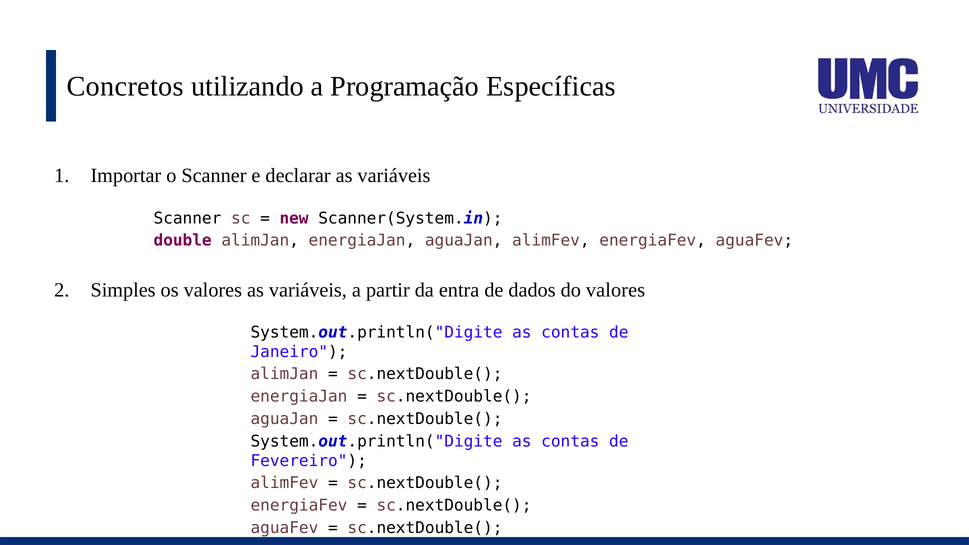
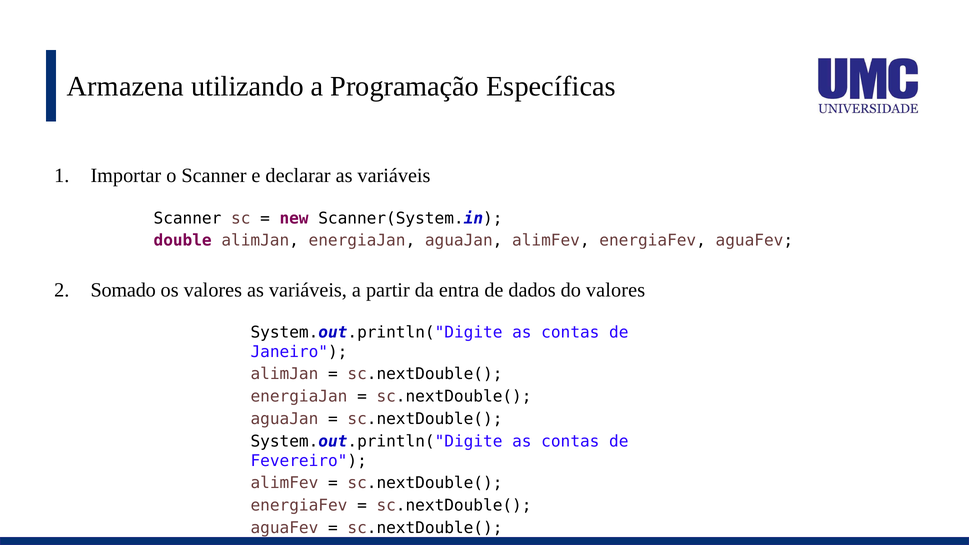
Concretos: Concretos -> Armazena
Simples: Simples -> Somado
